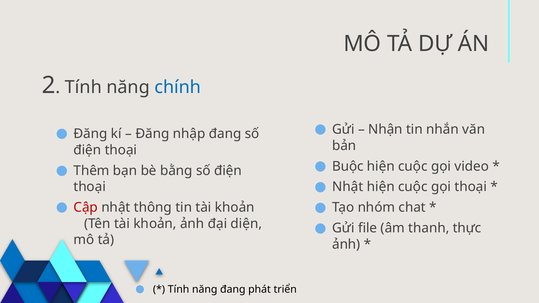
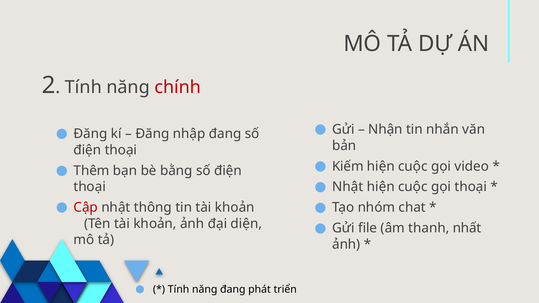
chính colour: blue -> red
Buộc: Buộc -> Kiếm
thực: thực -> nhất
